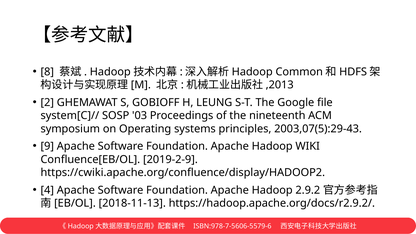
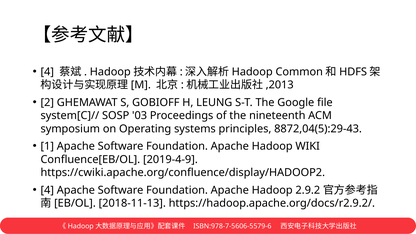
8 at (47, 72): 8 -> 4
2003,07(5):29-43: 2003,07(5):29-43 -> 8872,04(5):29-43
9: 9 -> 1
2019-2-9: 2019-2-9 -> 2019-4-9
